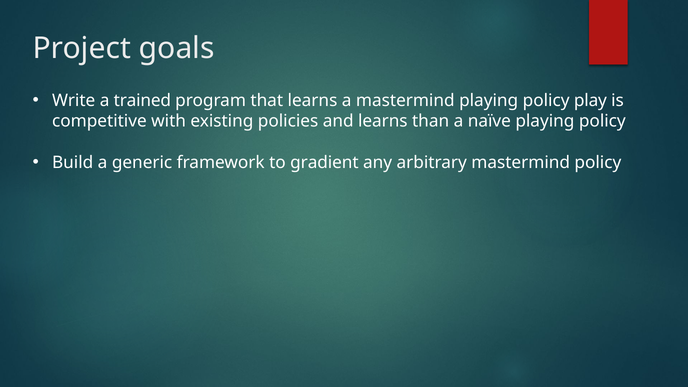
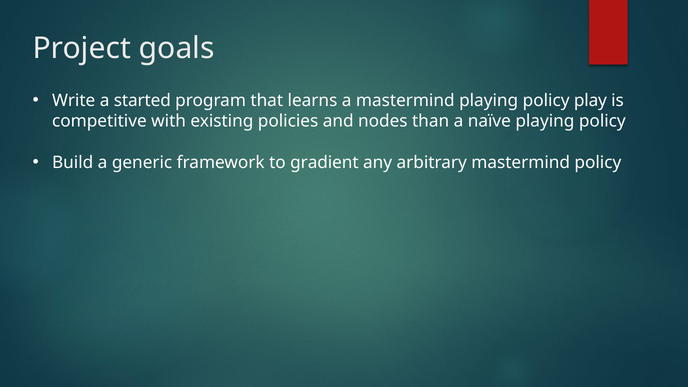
trained: trained -> started
and learns: learns -> nodes
